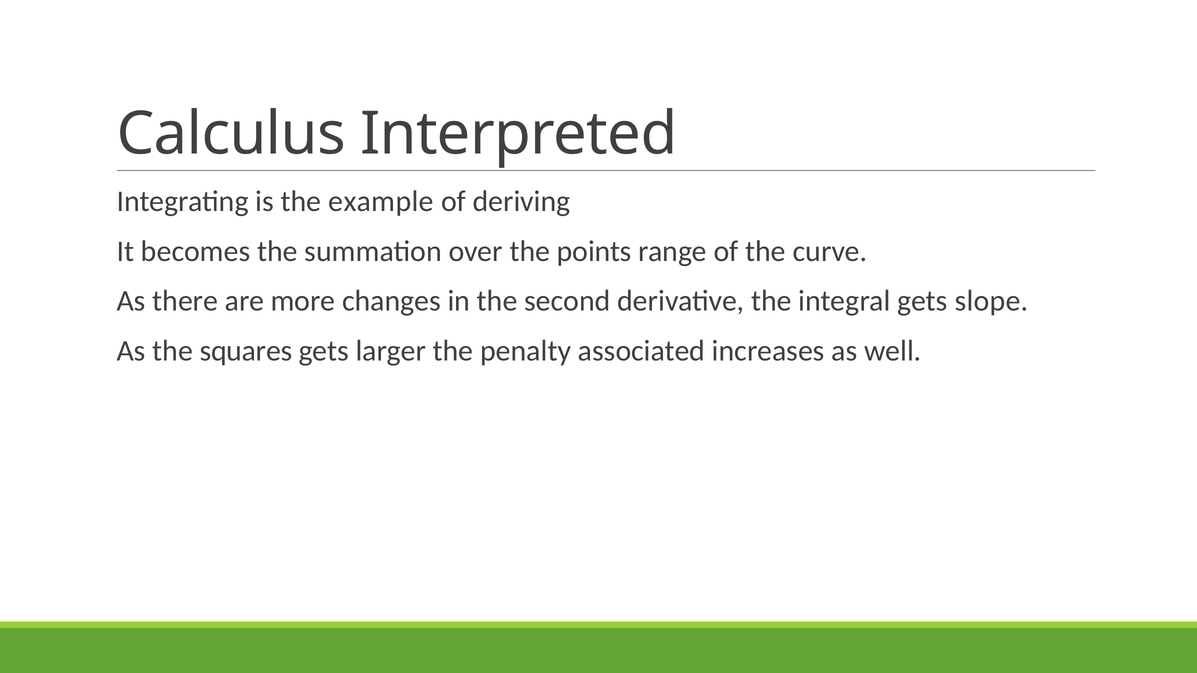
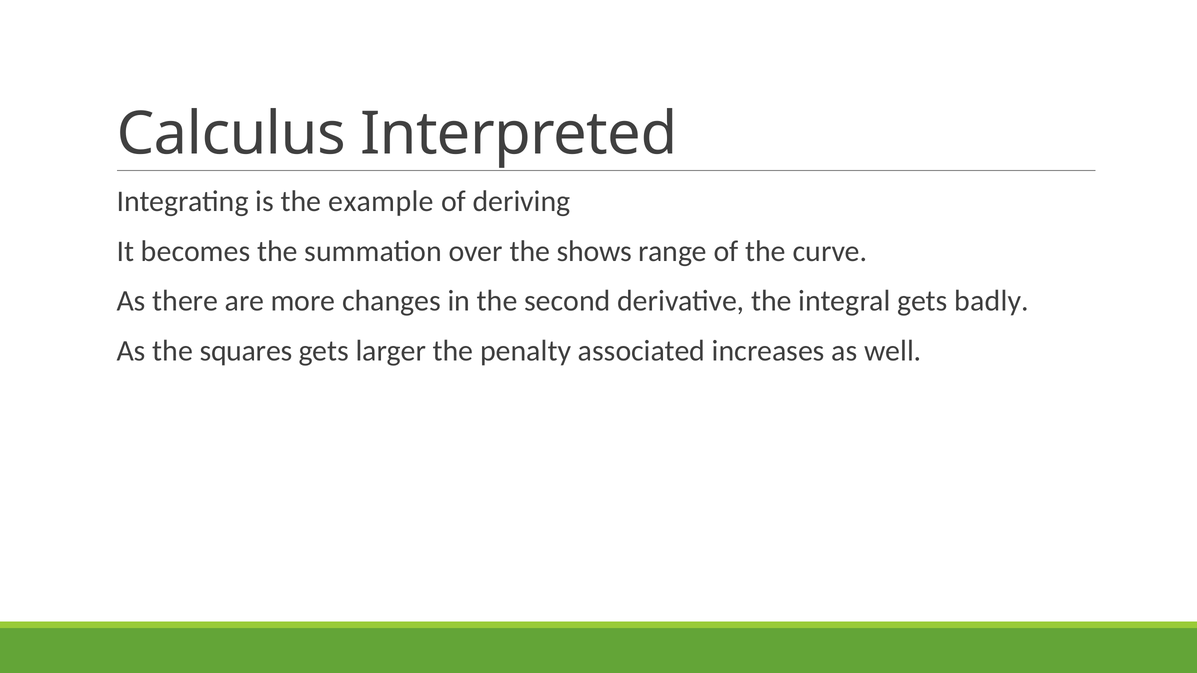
points: points -> shows
slope: slope -> badly
